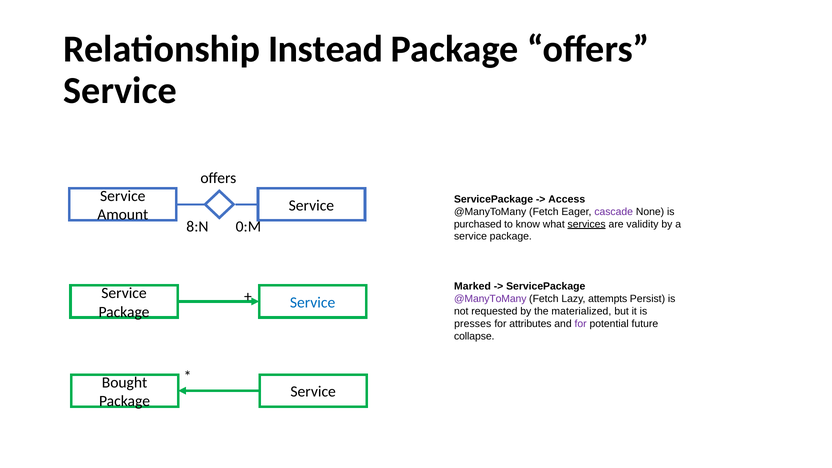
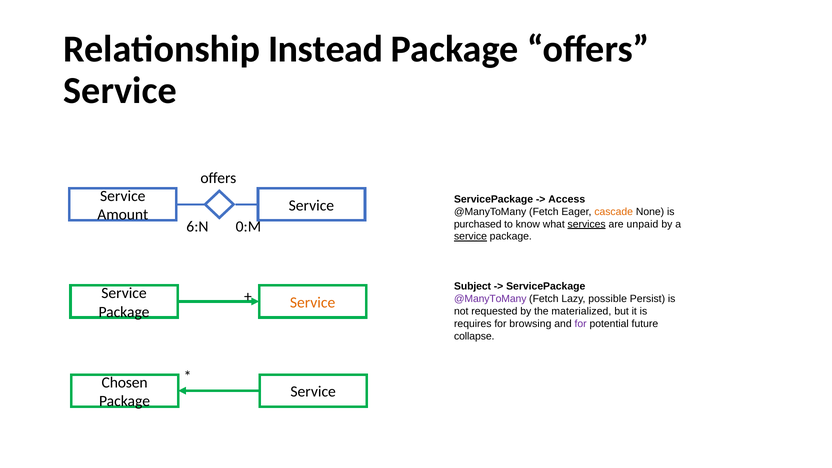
cascade colour: purple -> orange
validity: validity -> unpaid
8:N: 8:N -> 6:N
service at (470, 237) underline: none -> present
Marked: Marked -> Subject
attempts: attempts -> possible
Service at (313, 303) colour: blue -> orange
presses: presses -> requires
attributes: attributes -> browsing
Bought: Bought -> Chosen
